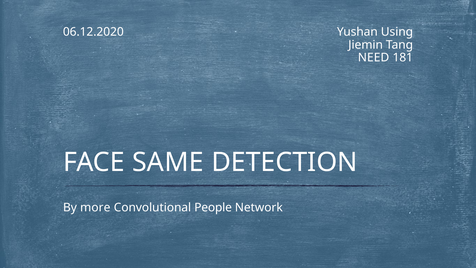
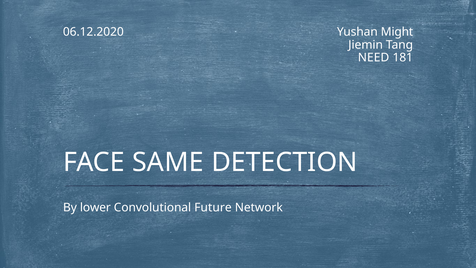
Using: Using -> Might
more: more -> lower
People: People -> Future
